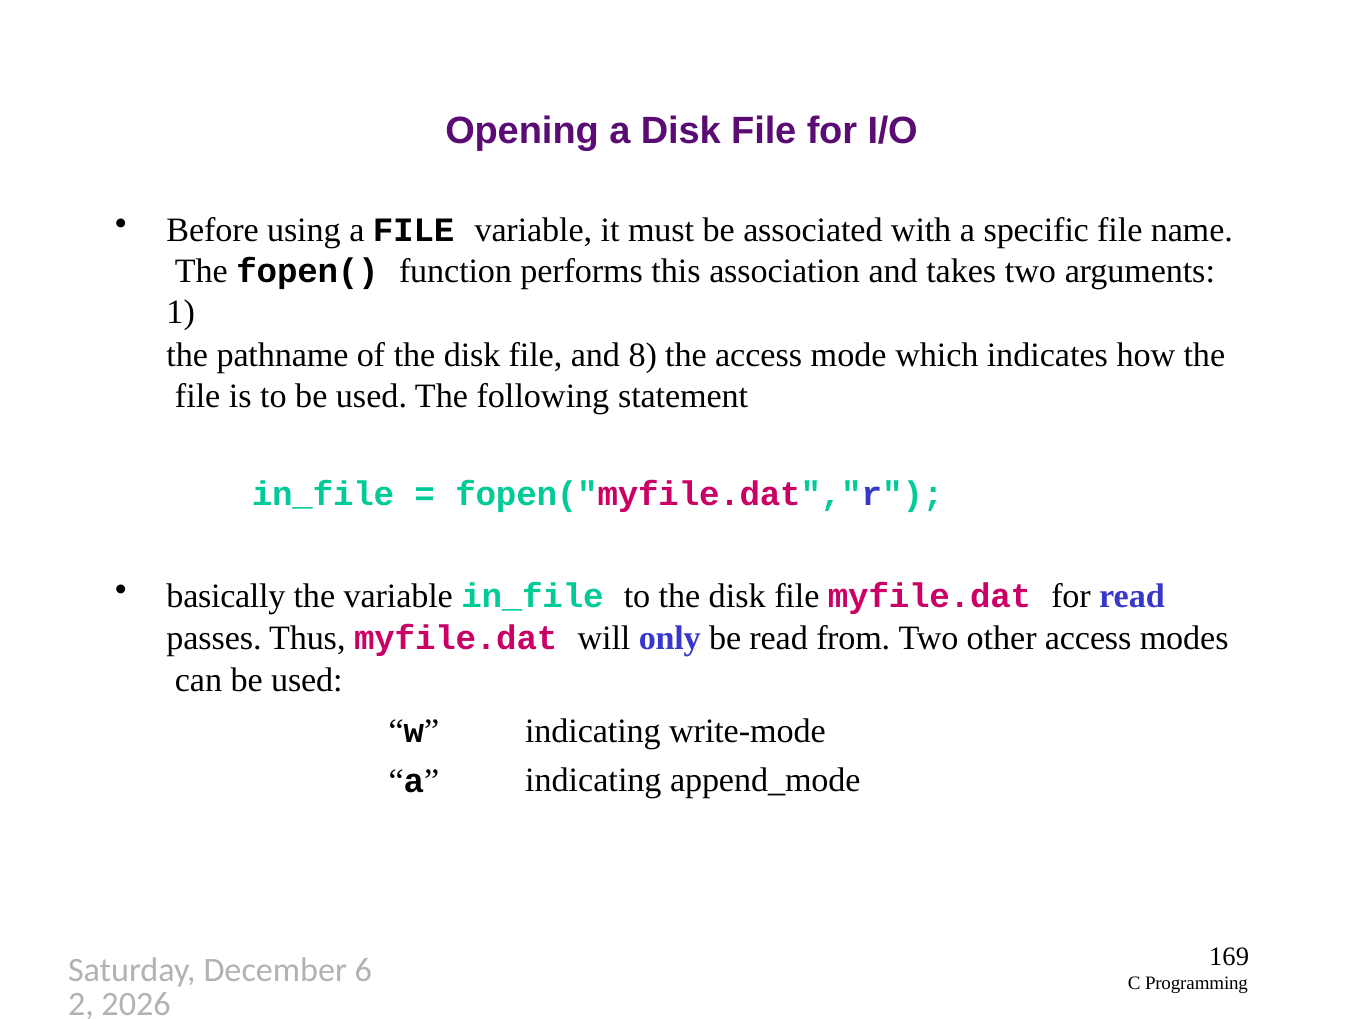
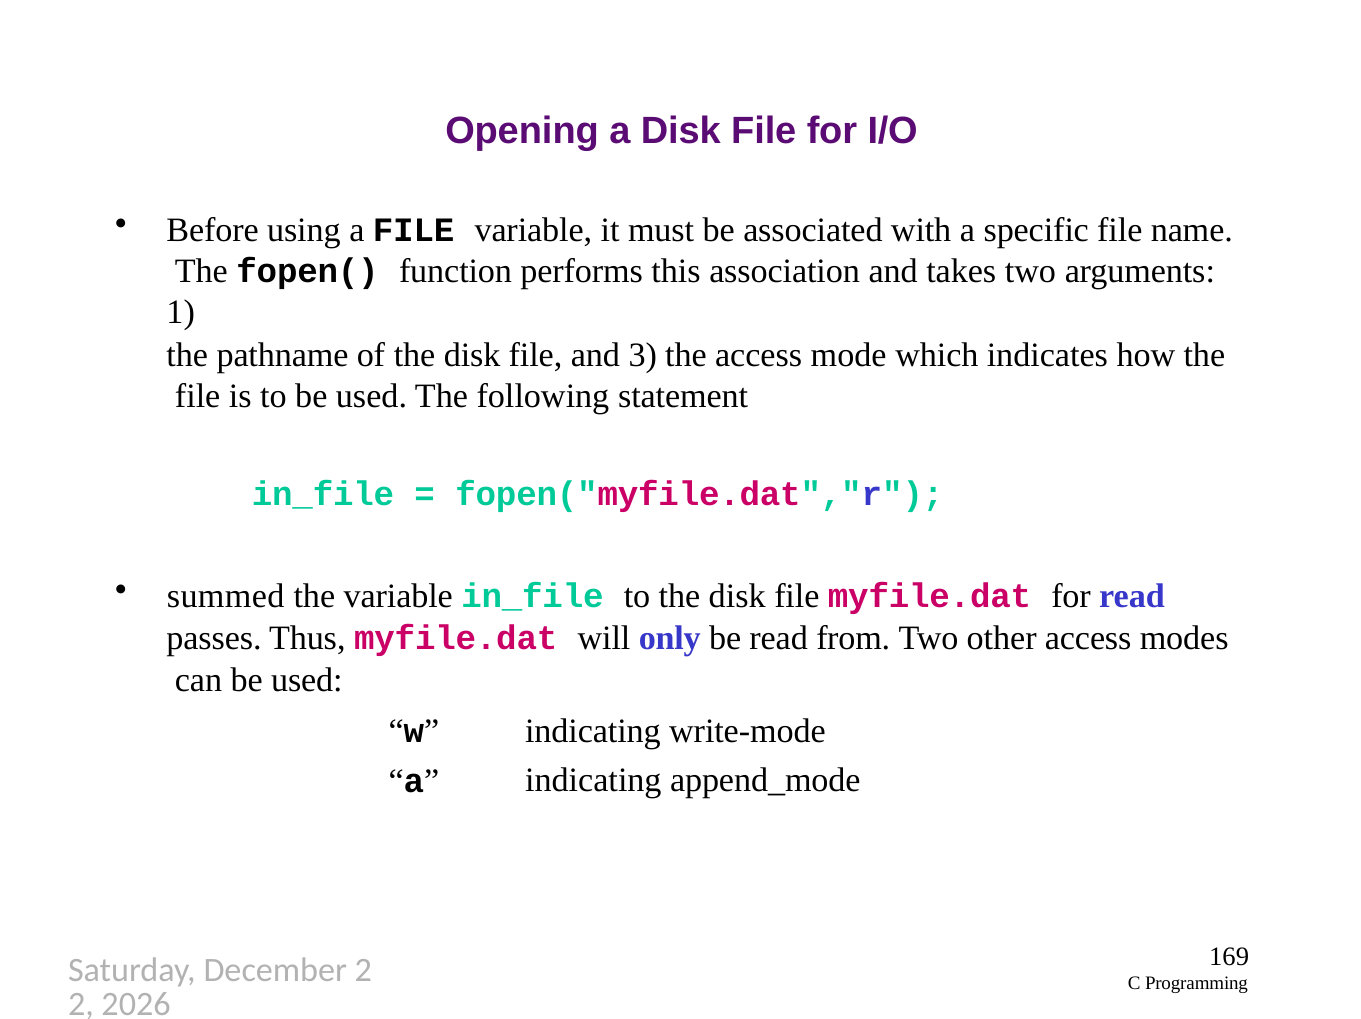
8: 8 -> 3
basically: basically -> summed
6 at (363, 971): 6 -> 2
